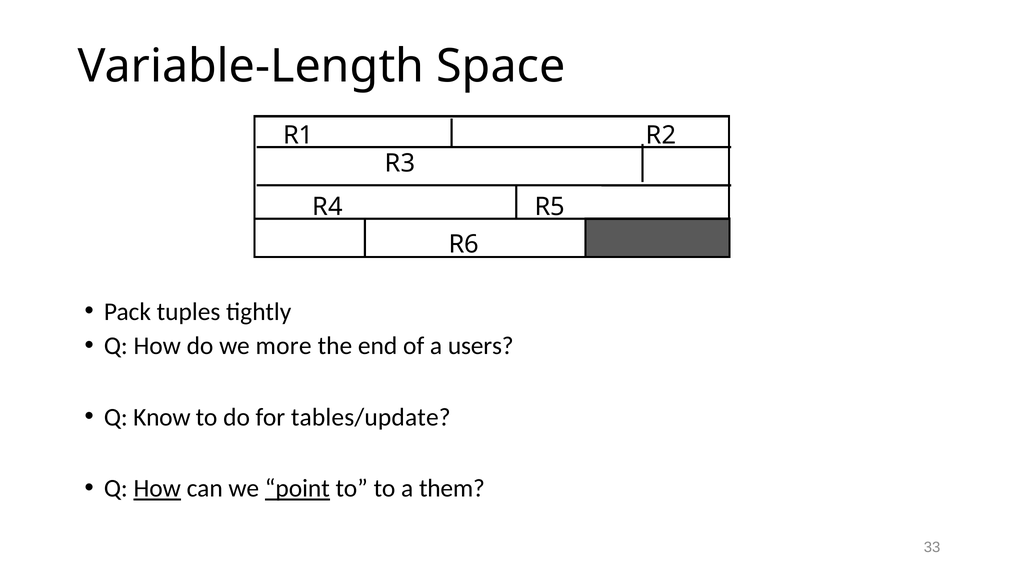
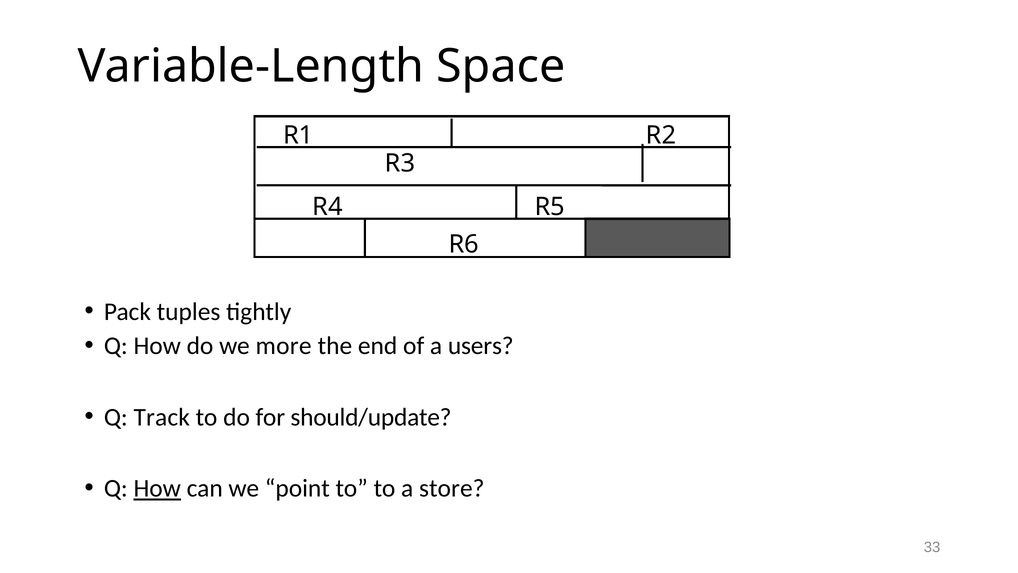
Know: Know -> Track
tables/update: tables/update -> should/update
point underline: present -> none
them: them -> store
